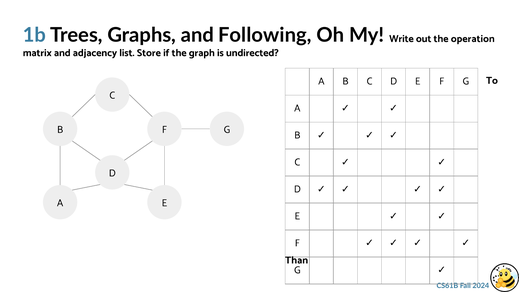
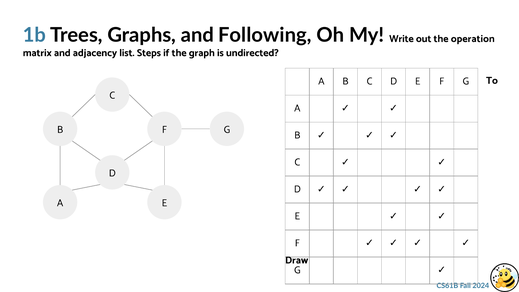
Store: Store -> Steps
Than: Than -> Draw
